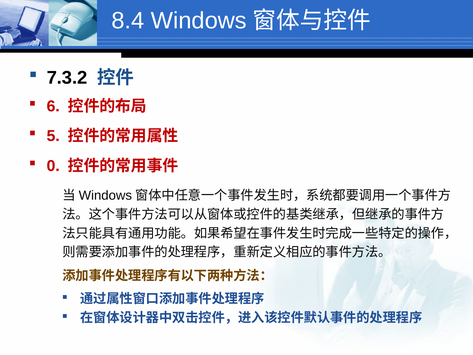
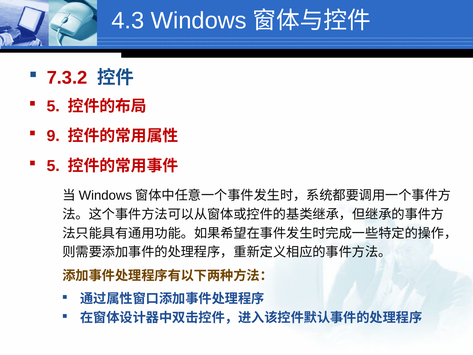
8.4: 8.4 -> 4.3
7.3.2 colour: black -> red
6 at (53, 106): 6 -> 5
5: 5 -> 9
0 at (53, 166): 0 -> 5
